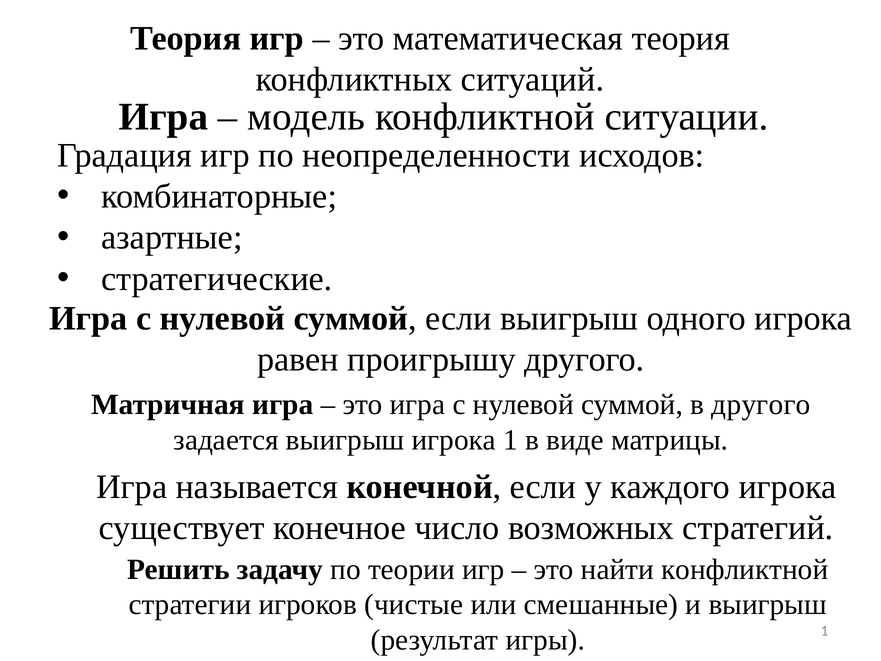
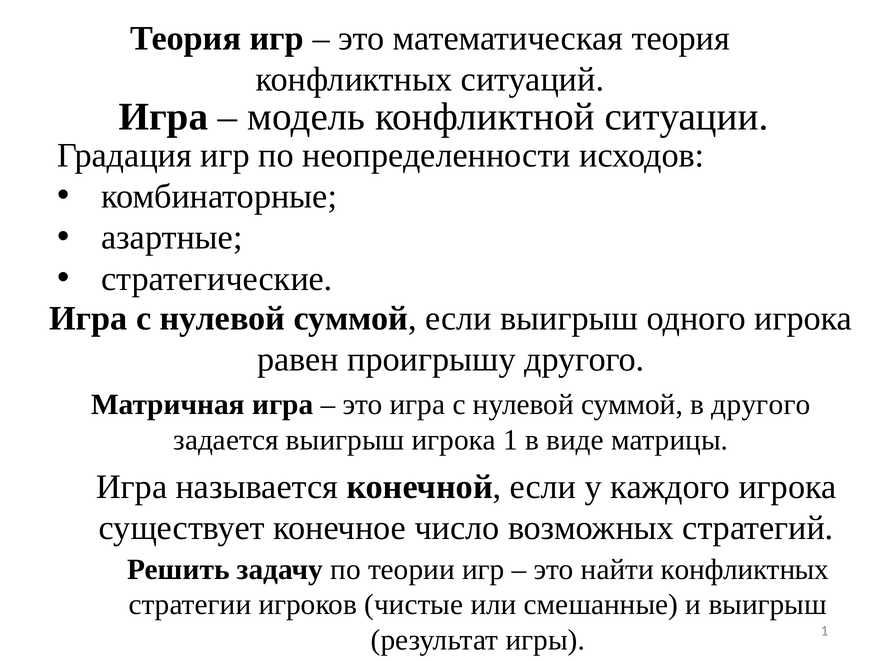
найти конфликтной: конфликтной -> конфликтных
